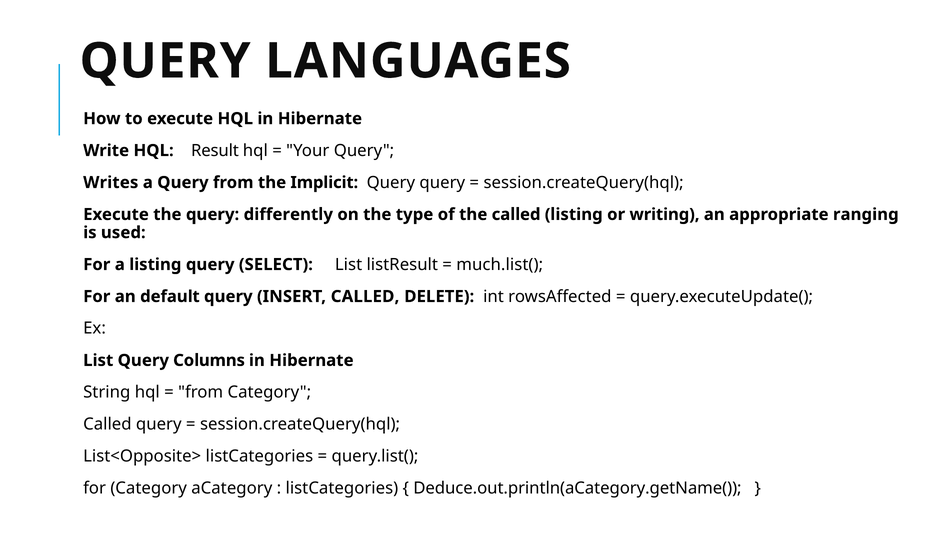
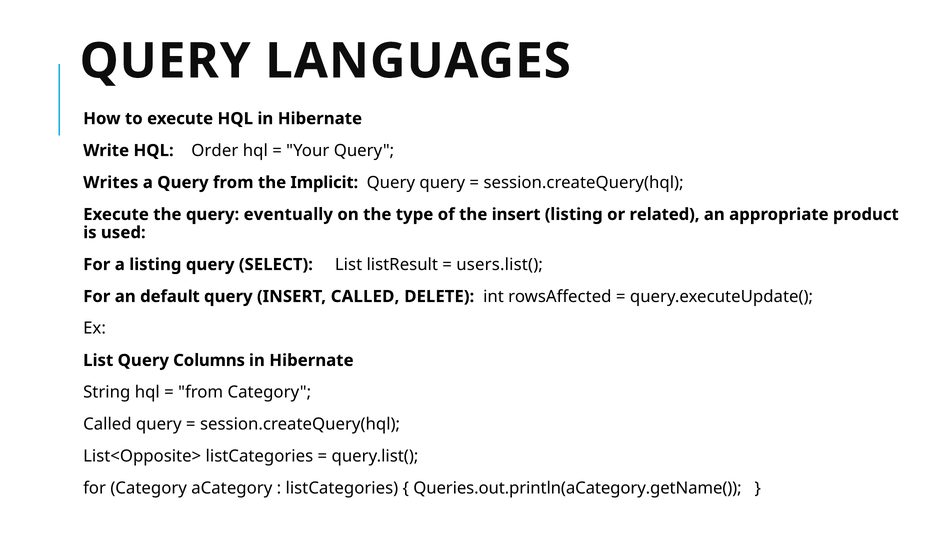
Result: Result -> Order
differently: differently -> eventually
the called: called -> insert
writing: writing -> related
ranging: ranging -> product
much.list(: much.list( -> users.list(
Deduce.out.println(aCategory.getName(: Deduce.out.println(aCategory.getName( -> Queries.out.println(aCategory.getName(
